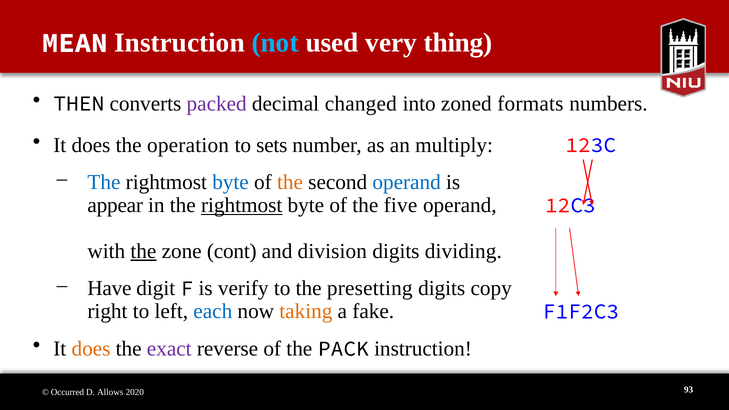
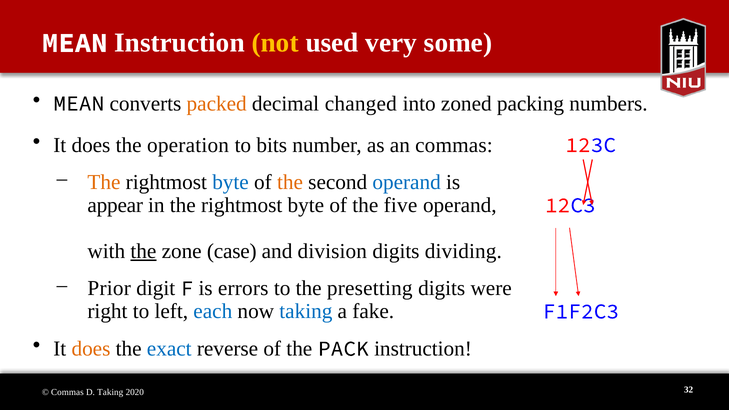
not colour: light blue -> yellow
thing: thing -> some
THEN at (79, 104): THEN -> MEAN
packed colour: purple -> orange
formats: formats -> packing
sets: sets -> bits
an multiply: multiply -> commas
The at (104, 182) colour: blue -> orange
rightmost at (242, 205) underline: present -> none
cont: cont -> case
Have: Have -> Prior
verify: verify -> errors
copy: copy -> were
taking at (306, 311) colour: orange -> blue
exact colour: purple -> blue
Occurred at (67, 392): Occurred -> Commas
D Allows: Allows -> Taking
93: 93 -> 32
